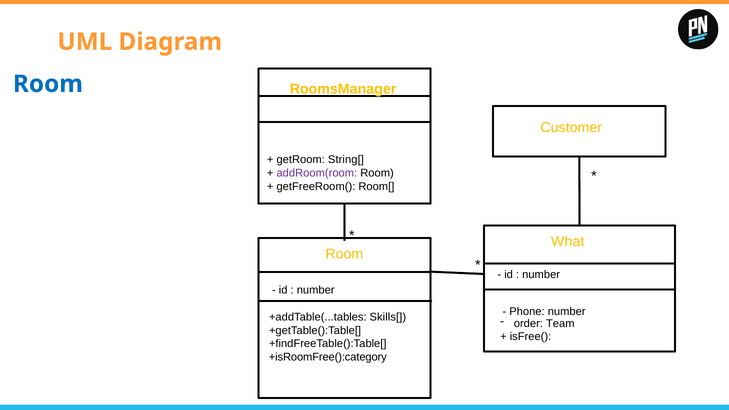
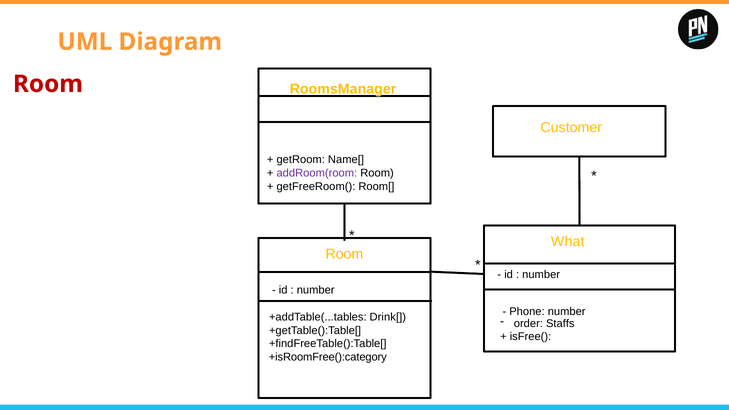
Room at (48, 84) colour: blue -> red
String[: String[ -> Name[
Skills[: Skills[ -> Drink[
Team: Team -> Staffs
